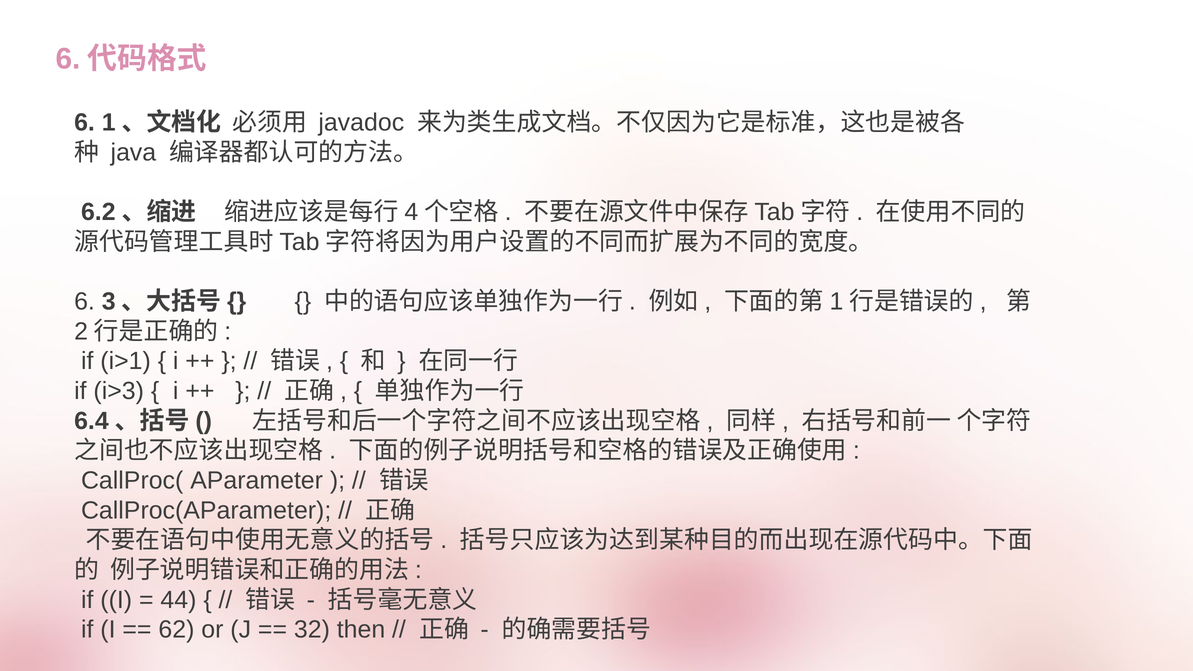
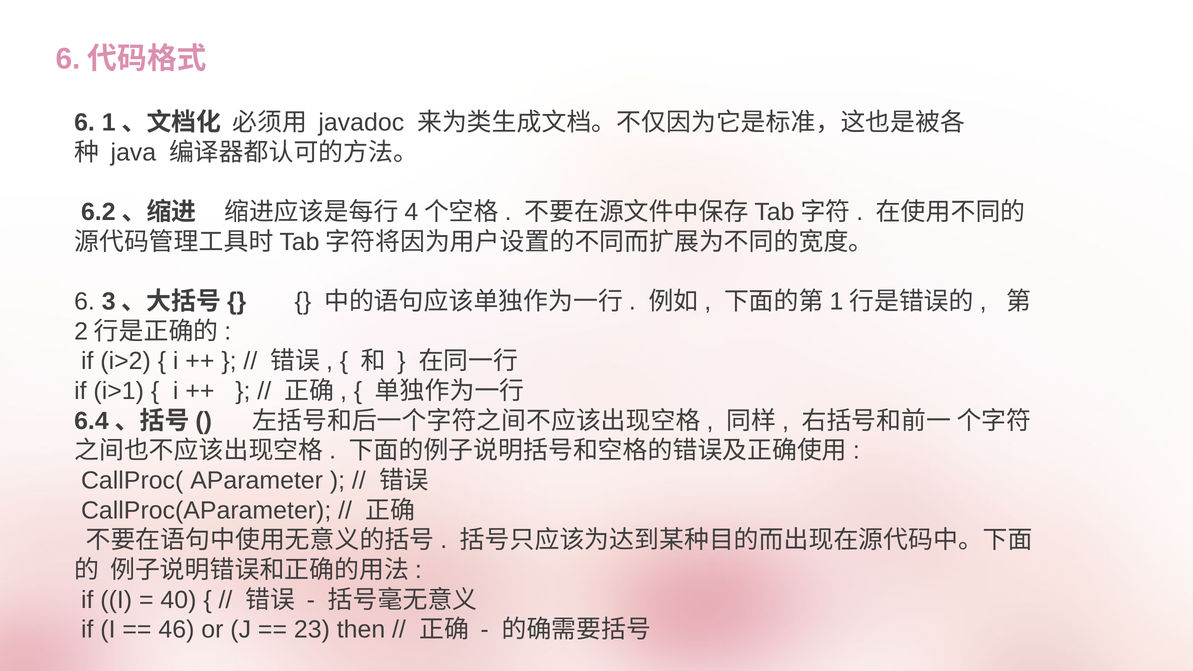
i>1: i>1 -> i>2
i>3: i>3 -> i>1
44: 44 -> 40
62: 62 -> 46
32: 32 -> 23
